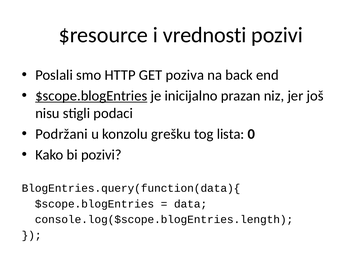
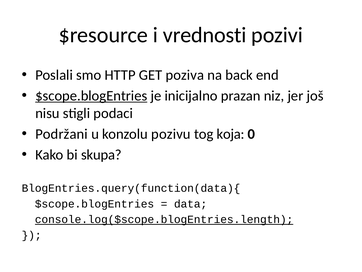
grešku: grešku -> pozivu
lista: lista -> koja
bi pozivi: pozivi -> skupa
console.log($scope.blogEntries.length underline: none -> present
